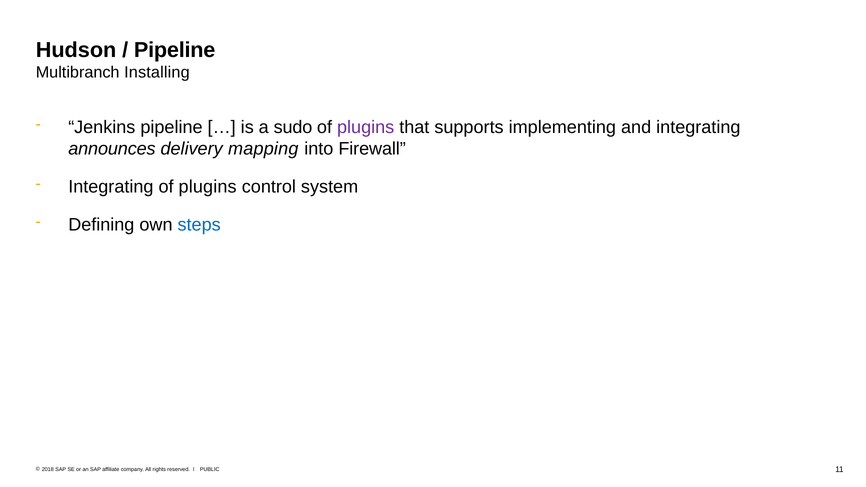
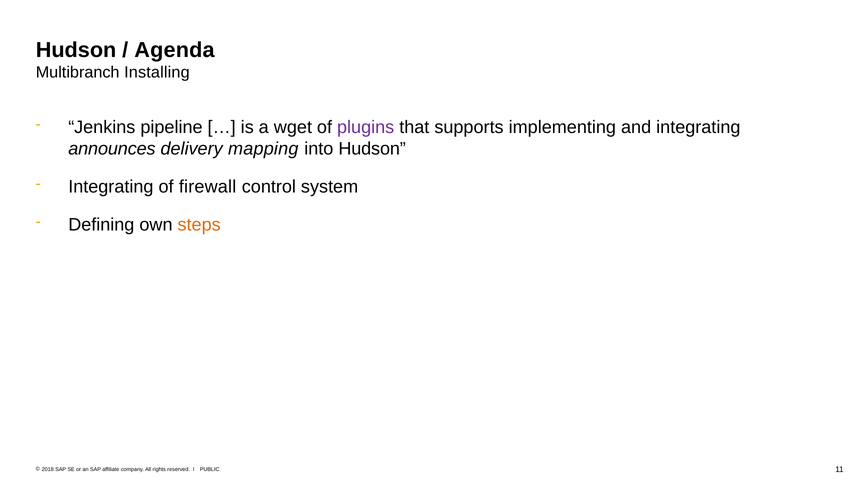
Pipeline at (175, 50): Pipeline -> Agenda
sudo: sudo -> wget
into Firewall: Firewall -> Hudson
plugins at (208, 187): plugins -> firewall
steps colour: blue -> orange
